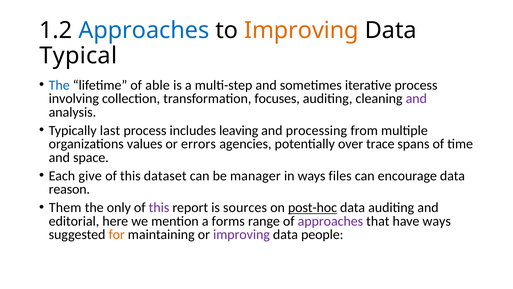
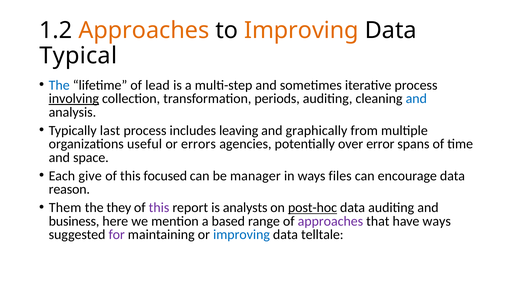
Approaches at (144, 30) colour: blue -> orange
able: able -> lead
involving underline: none -> present
focuses: focuses -> periods
and at (416, 98) colour: purple -> blue
processing: processing -> graphically
values: values -> useful
trace: trace -> error
dataset: dataset -> focused
only: only -> they
sources: sources -> analysts
editorial: editorial -> business
forms: forms -> based
for colour: orange -> purple
improving at (242, 234) colour: purple -> blue
people: people -> telltale
